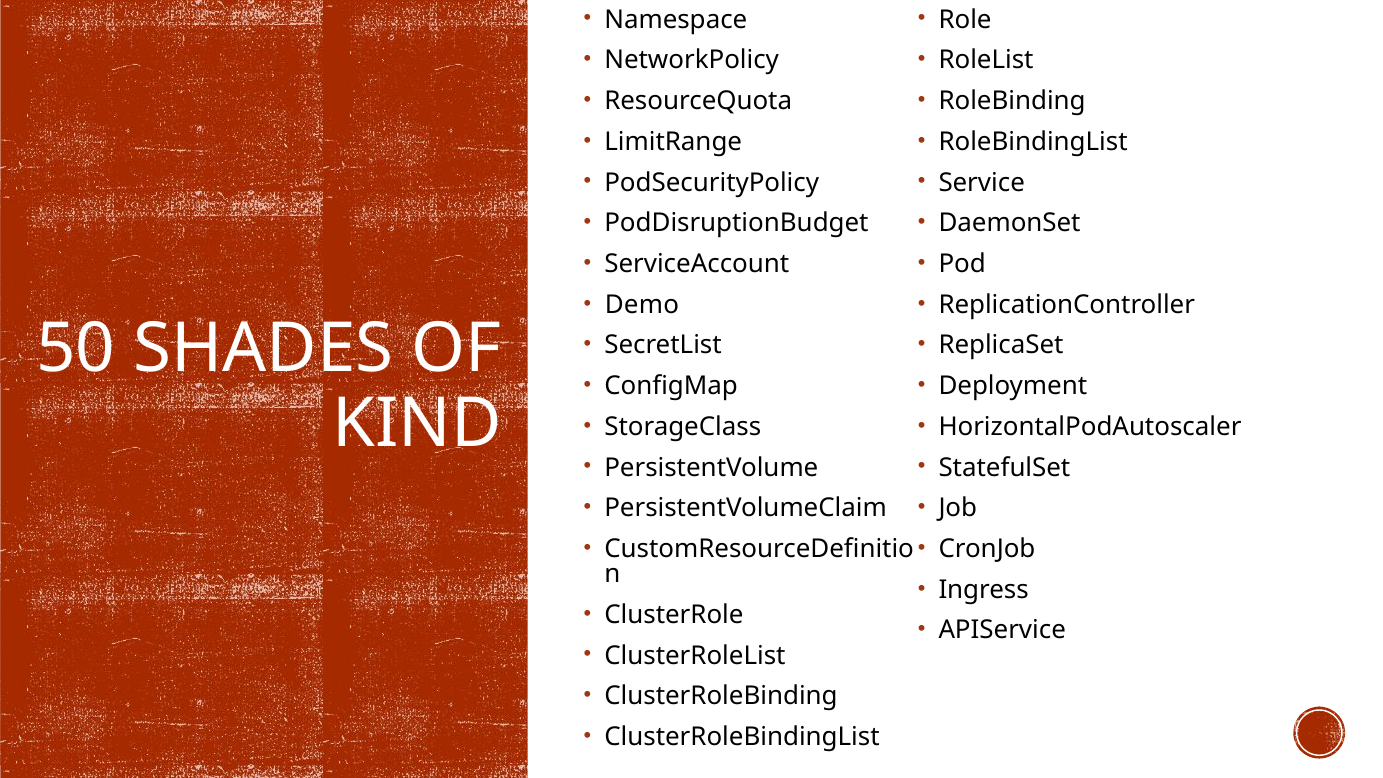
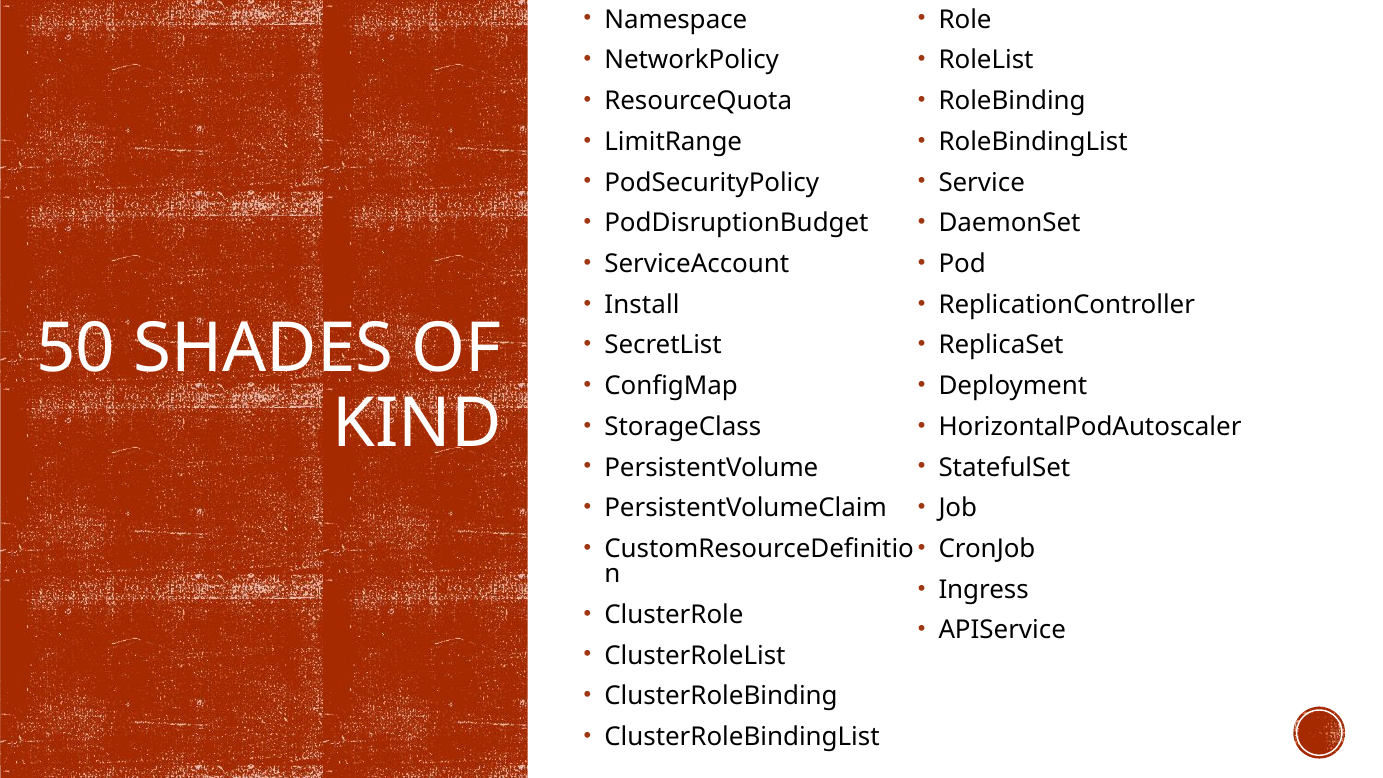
Demo: Demo -> Install
